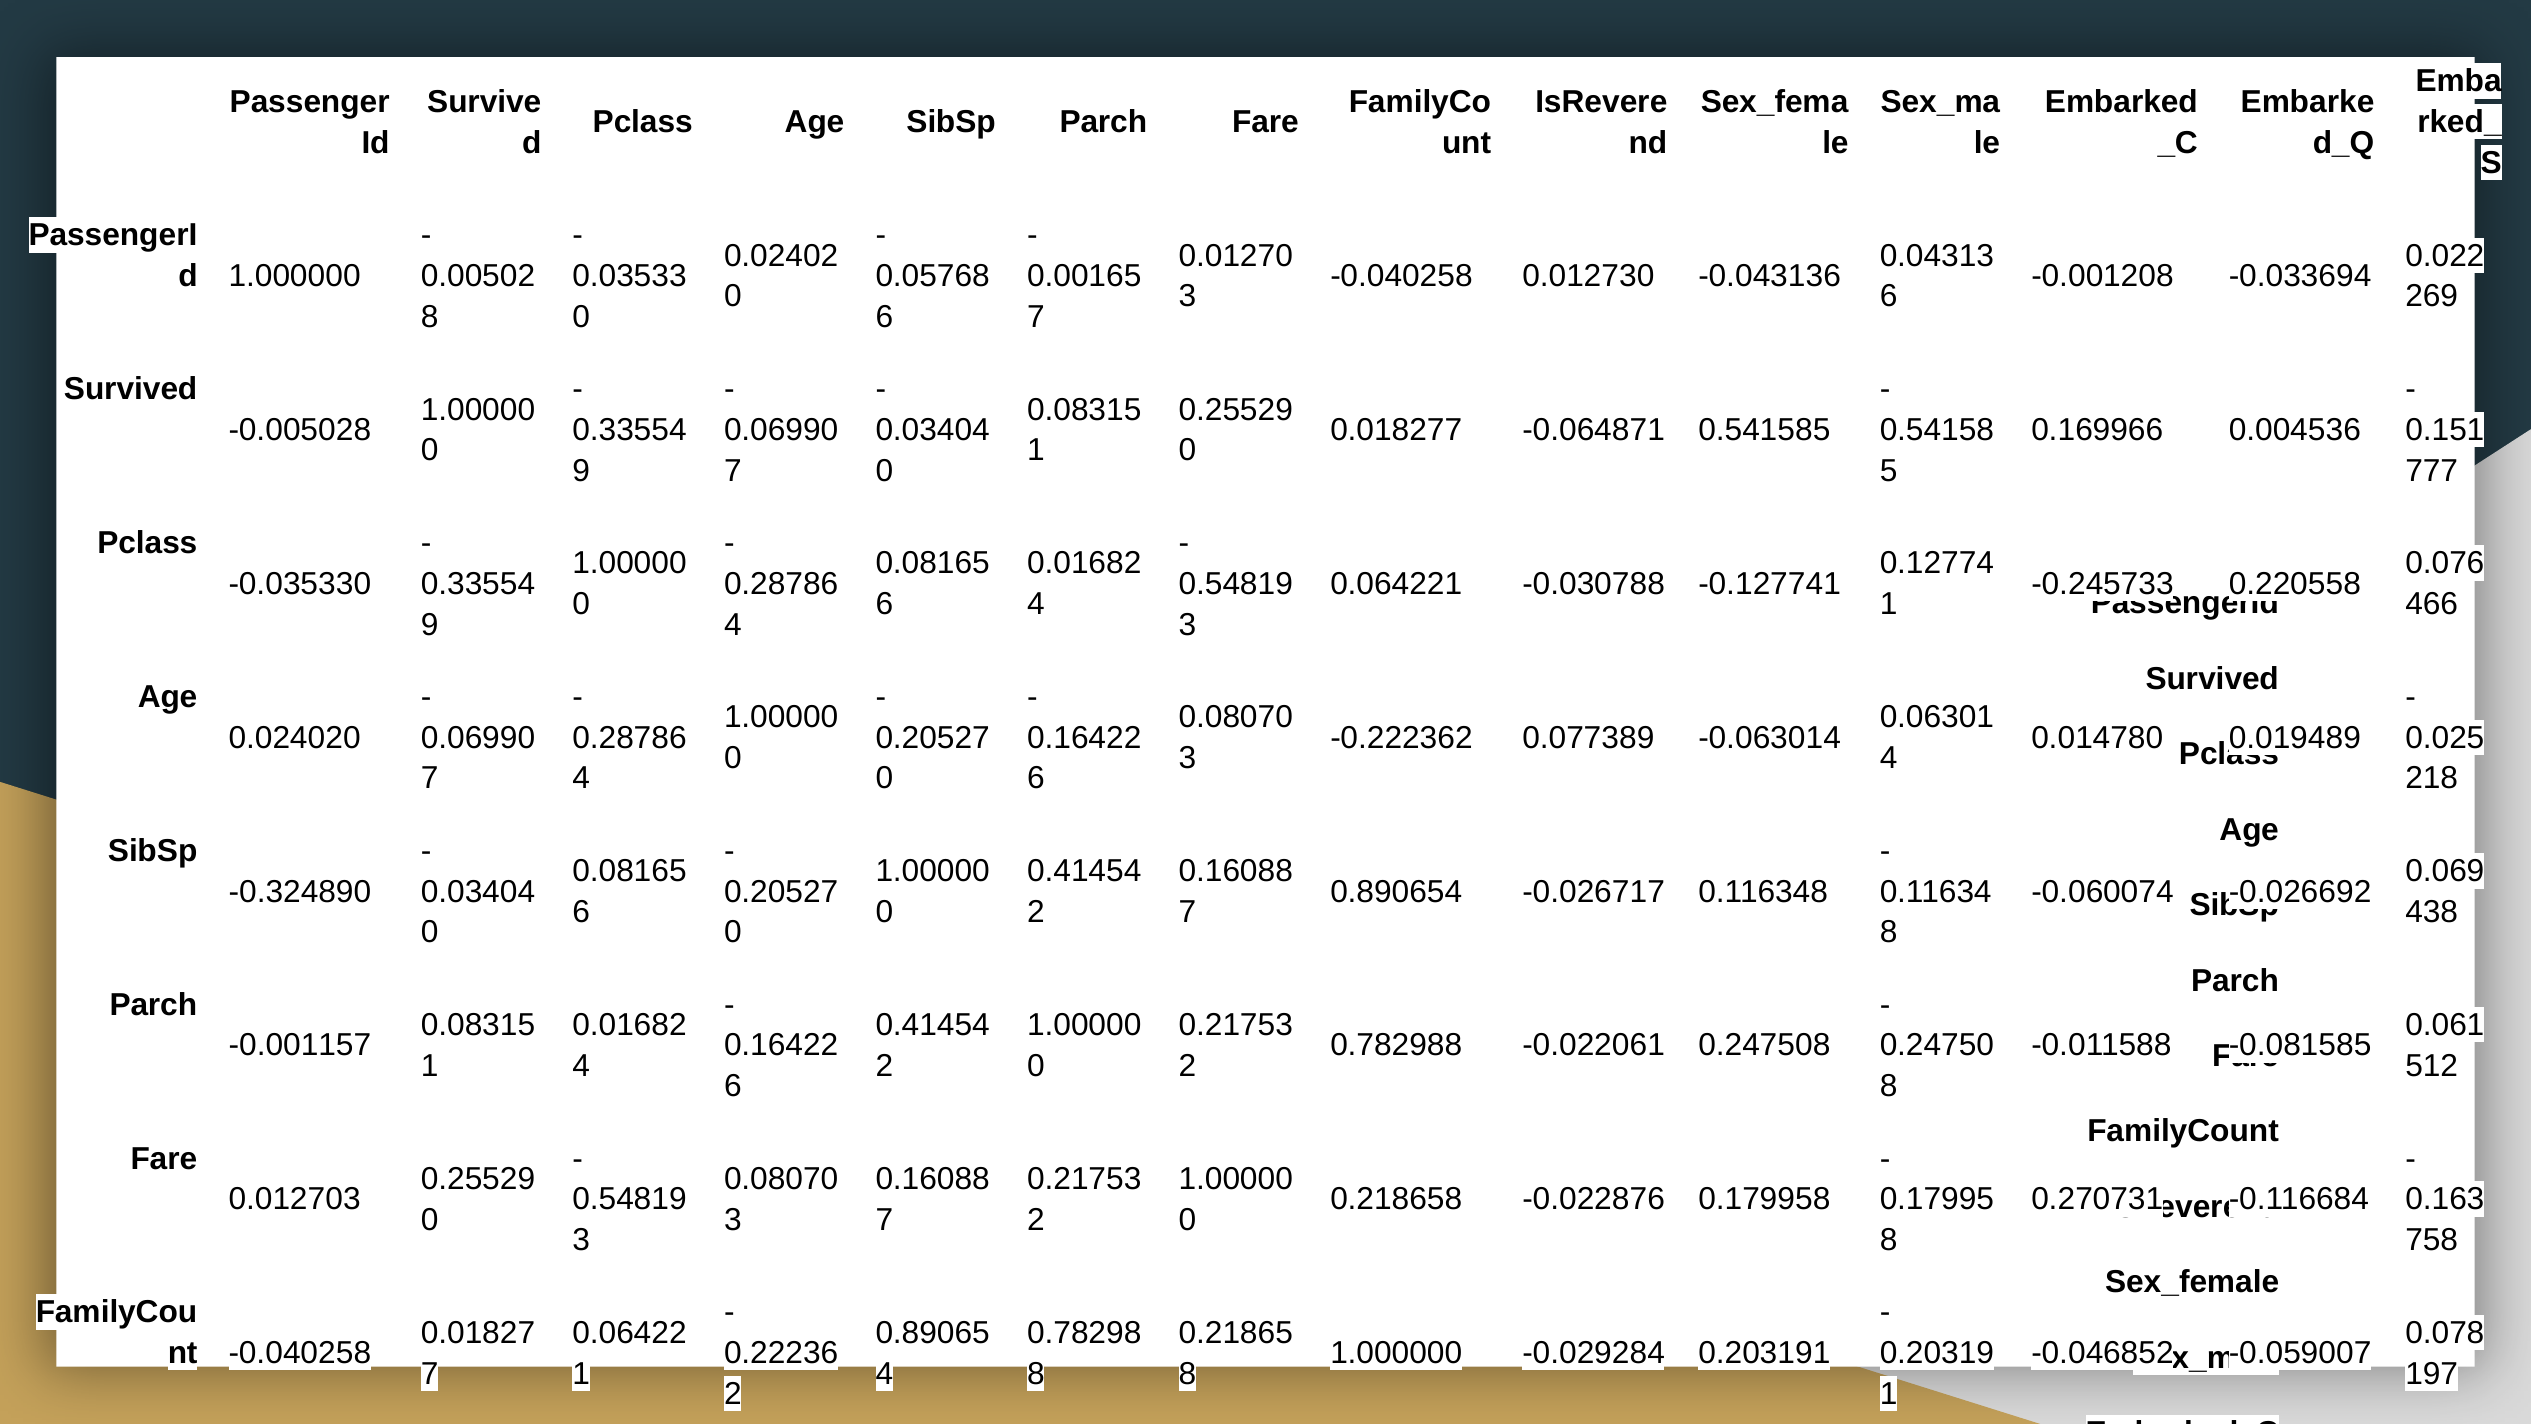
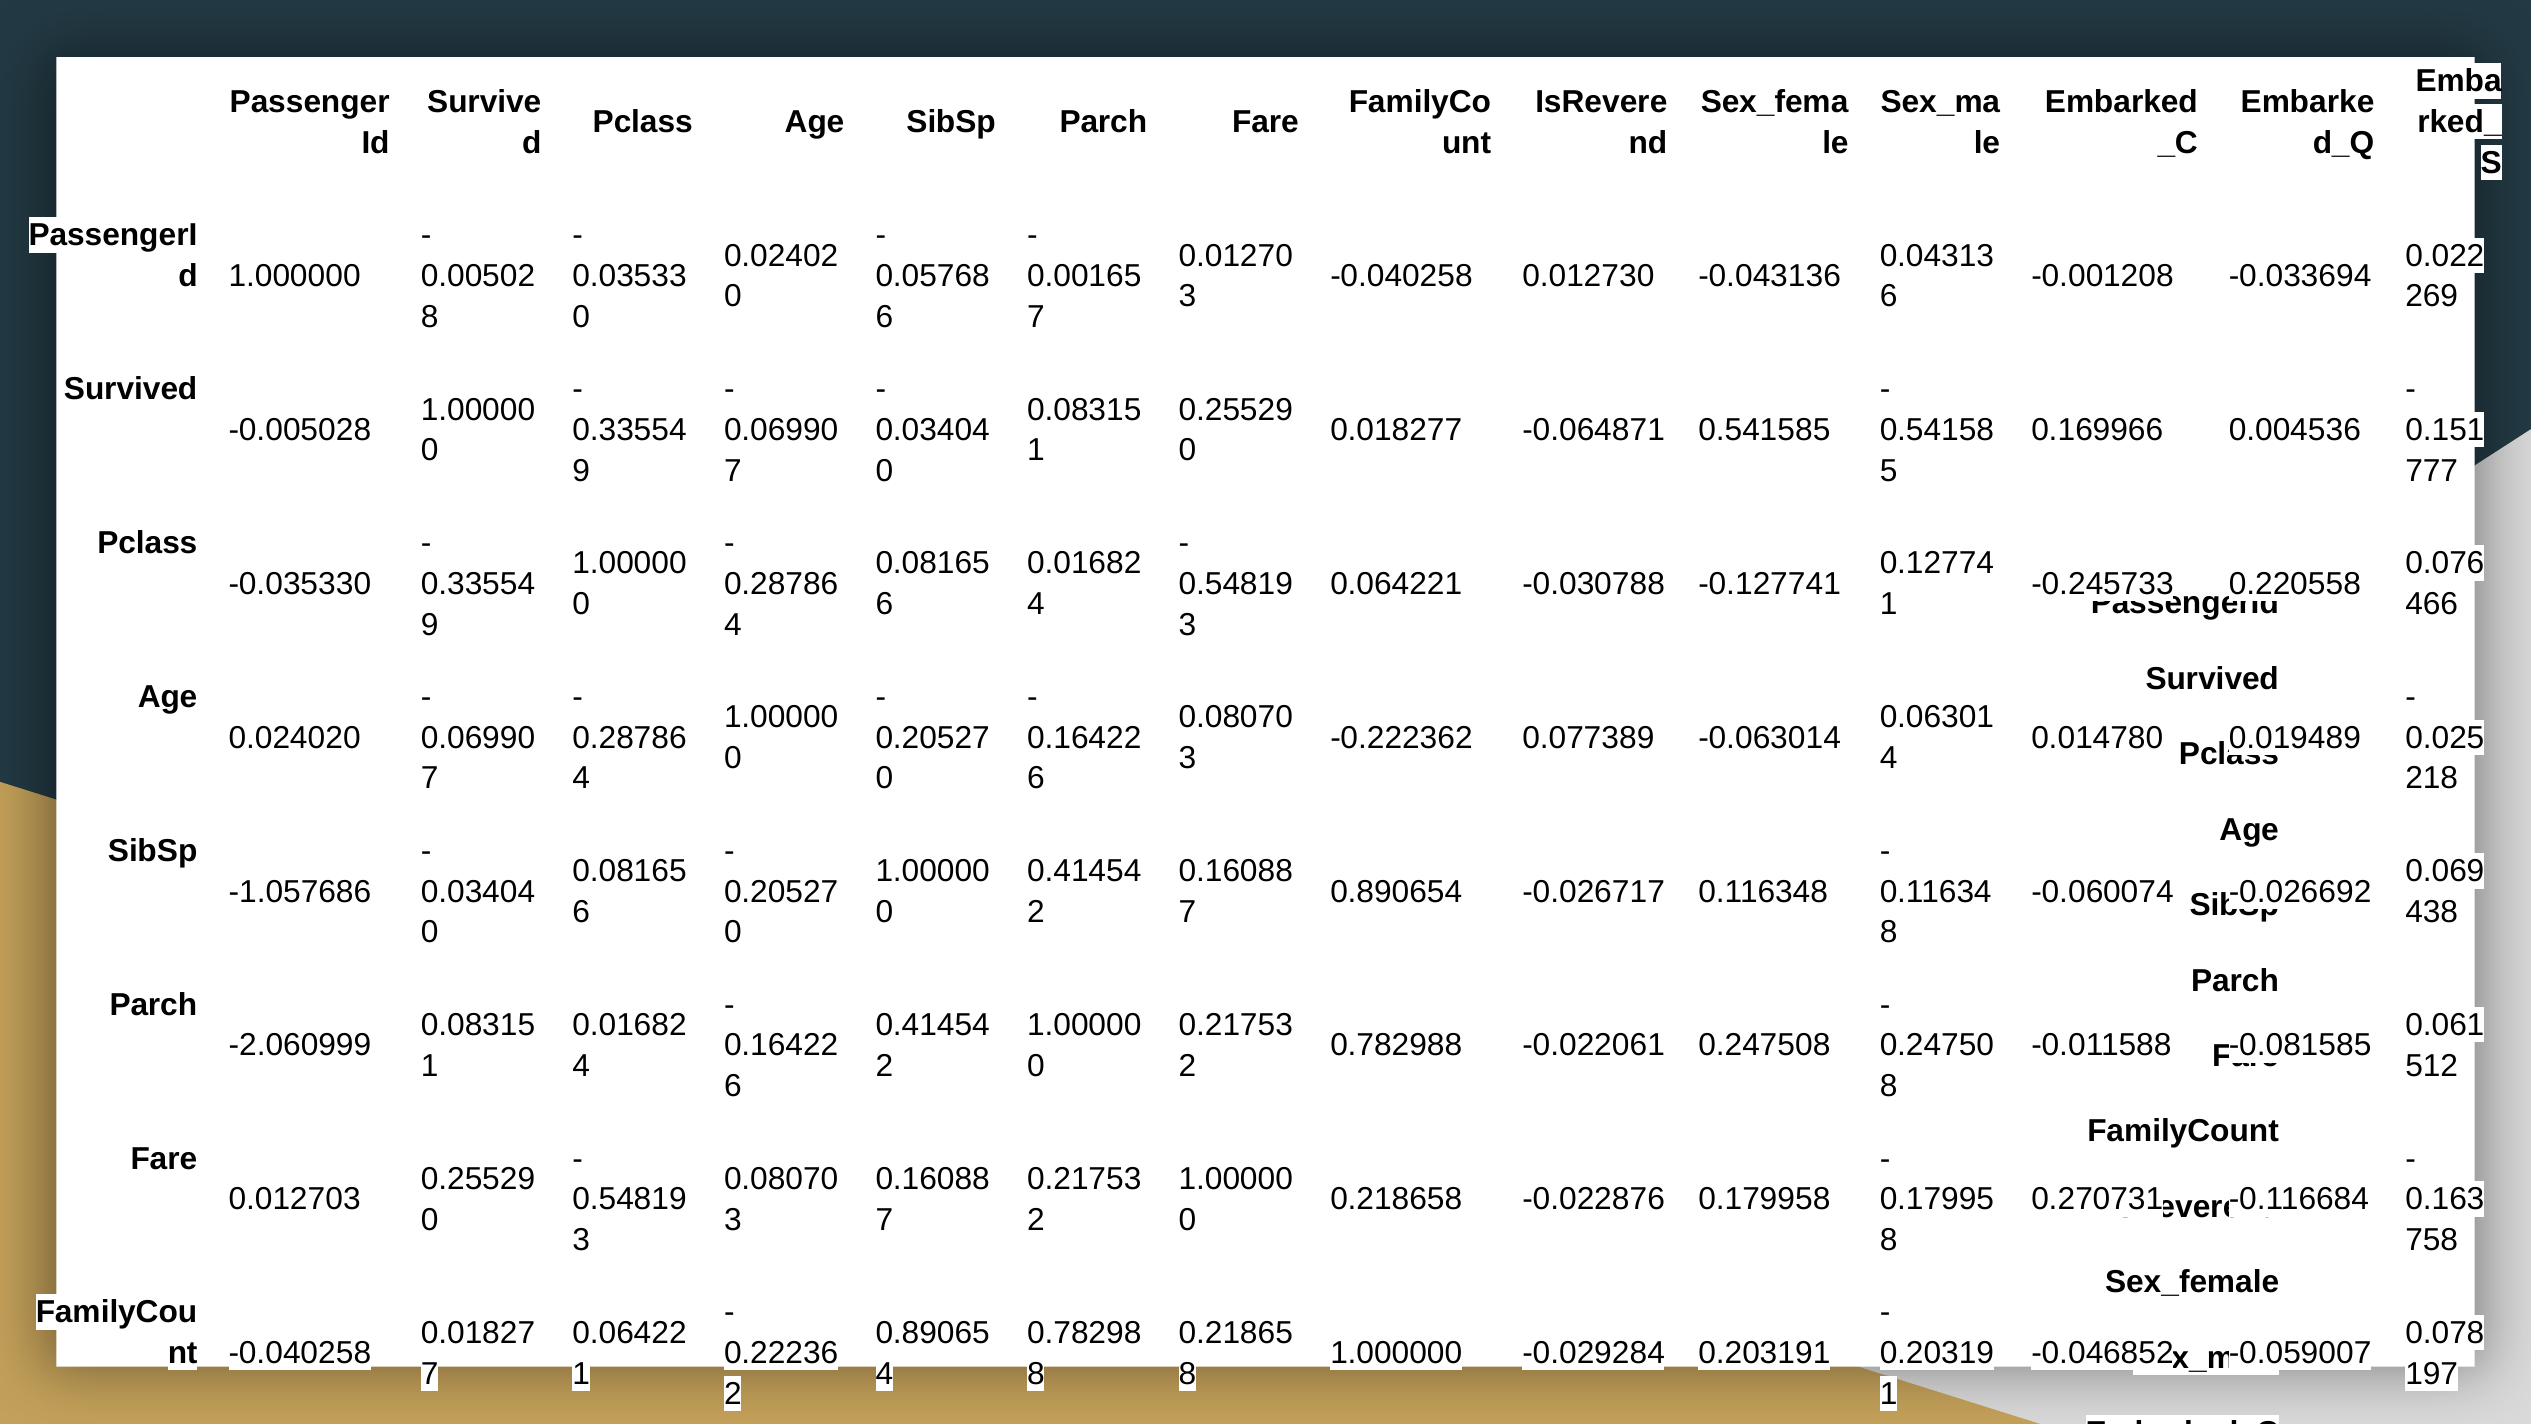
-0.324890: -0.324890 -> -1.057686
-0.001157: -0.001157 -> -2.060999
